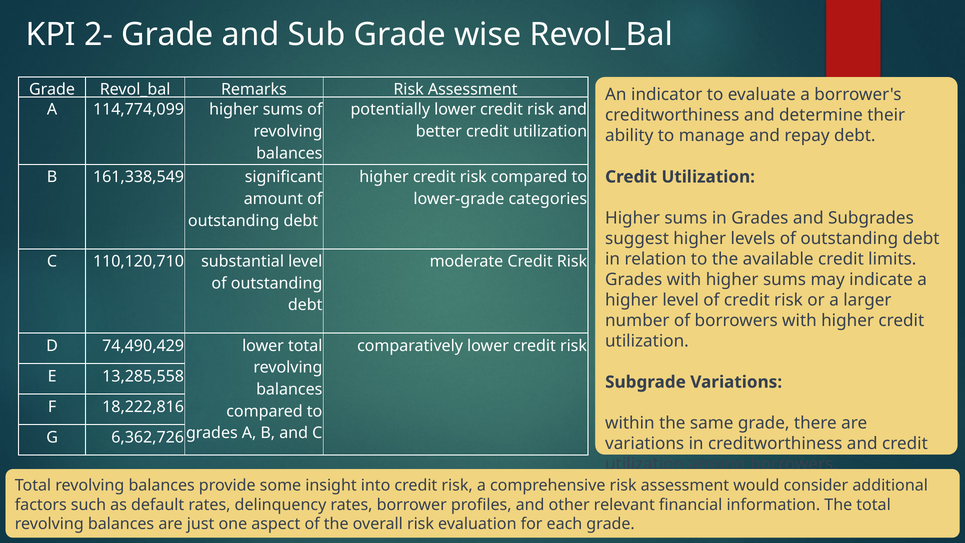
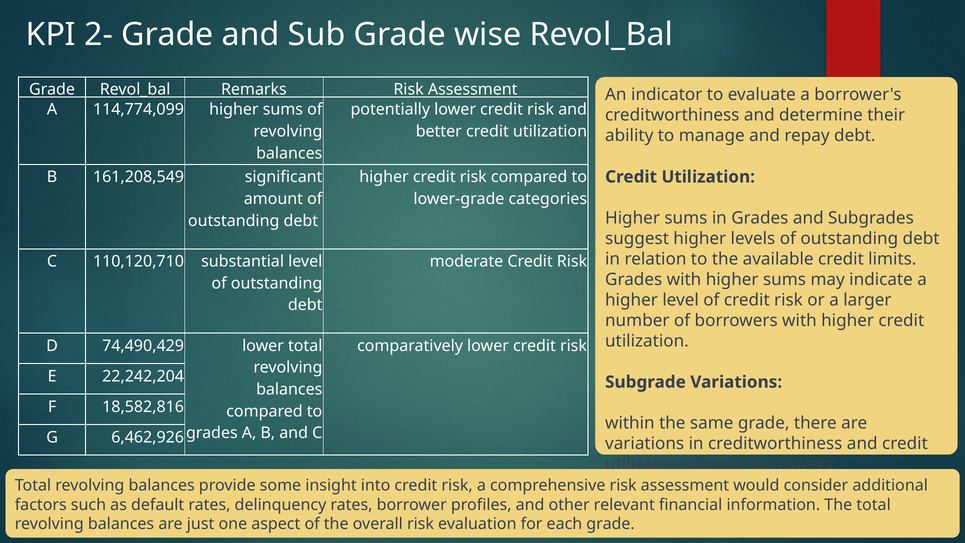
161,338,549: 161,338,549 -> 161,208,549
13,285,558: 13,285,558 -> 22,242,204
18,222,816: 18,222,816 -> 18,582,816
6,362,726: 6,362,726 -> 6,462,926
